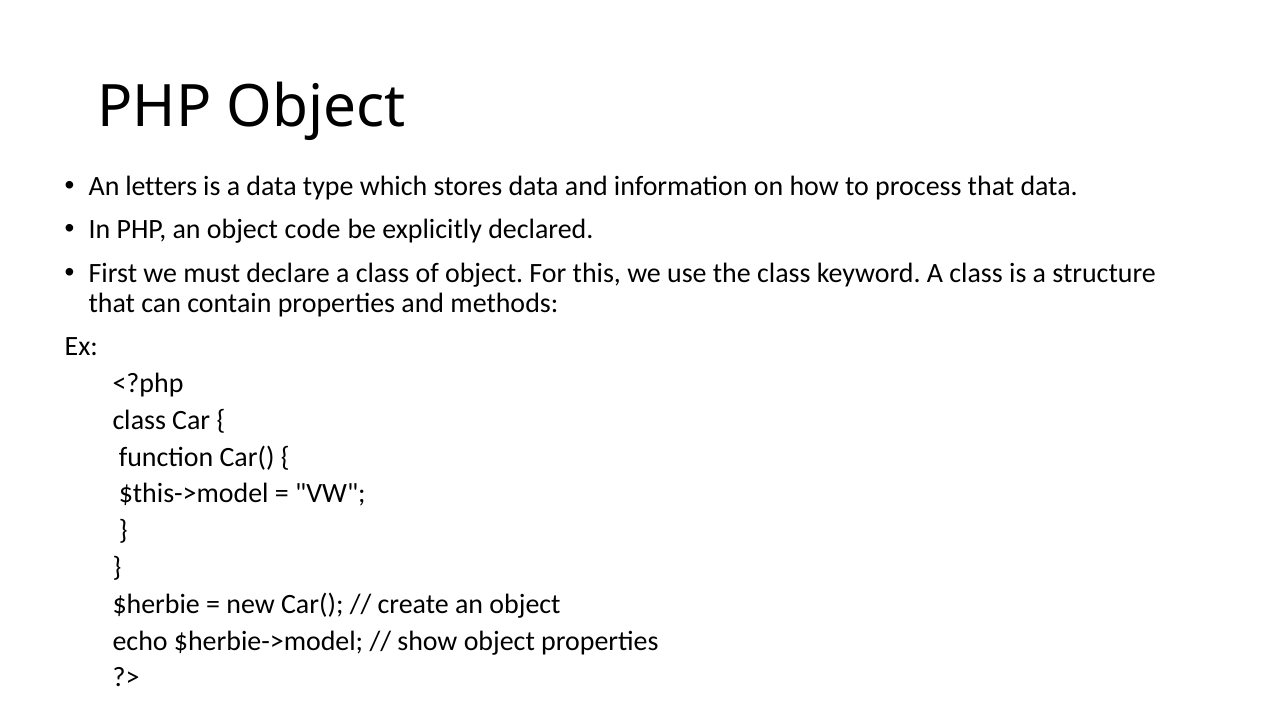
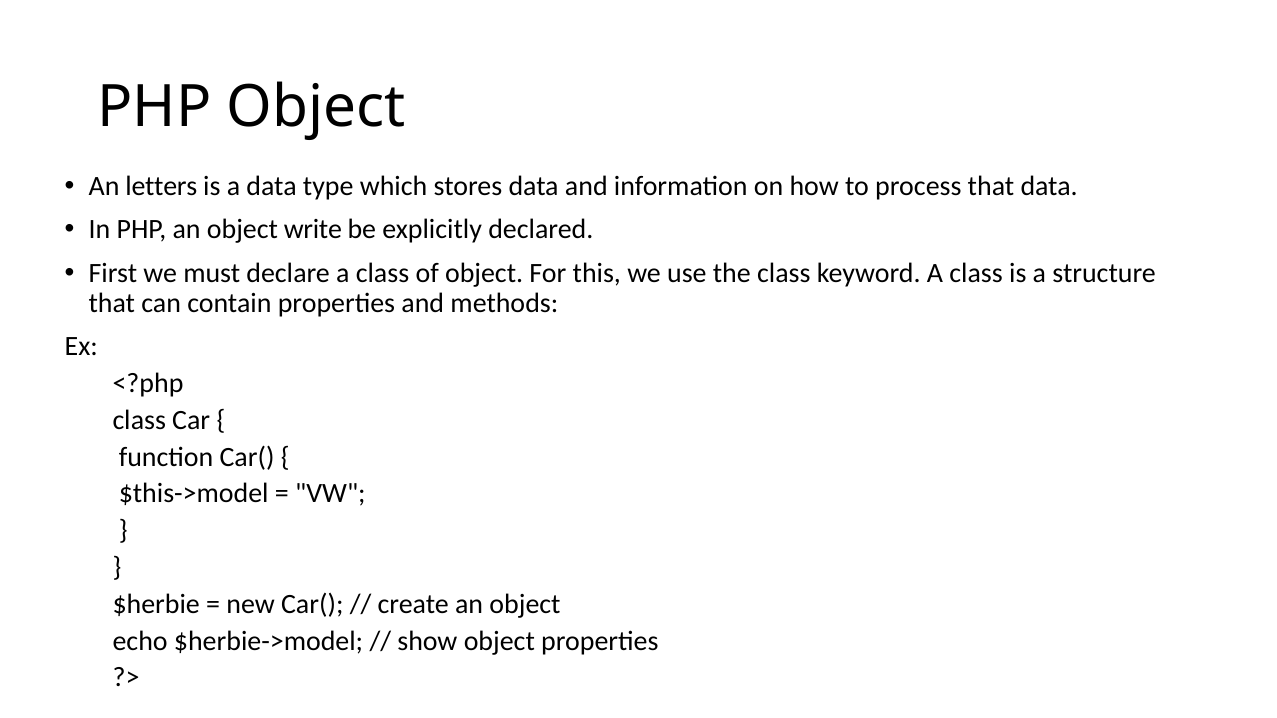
code: code -> write
